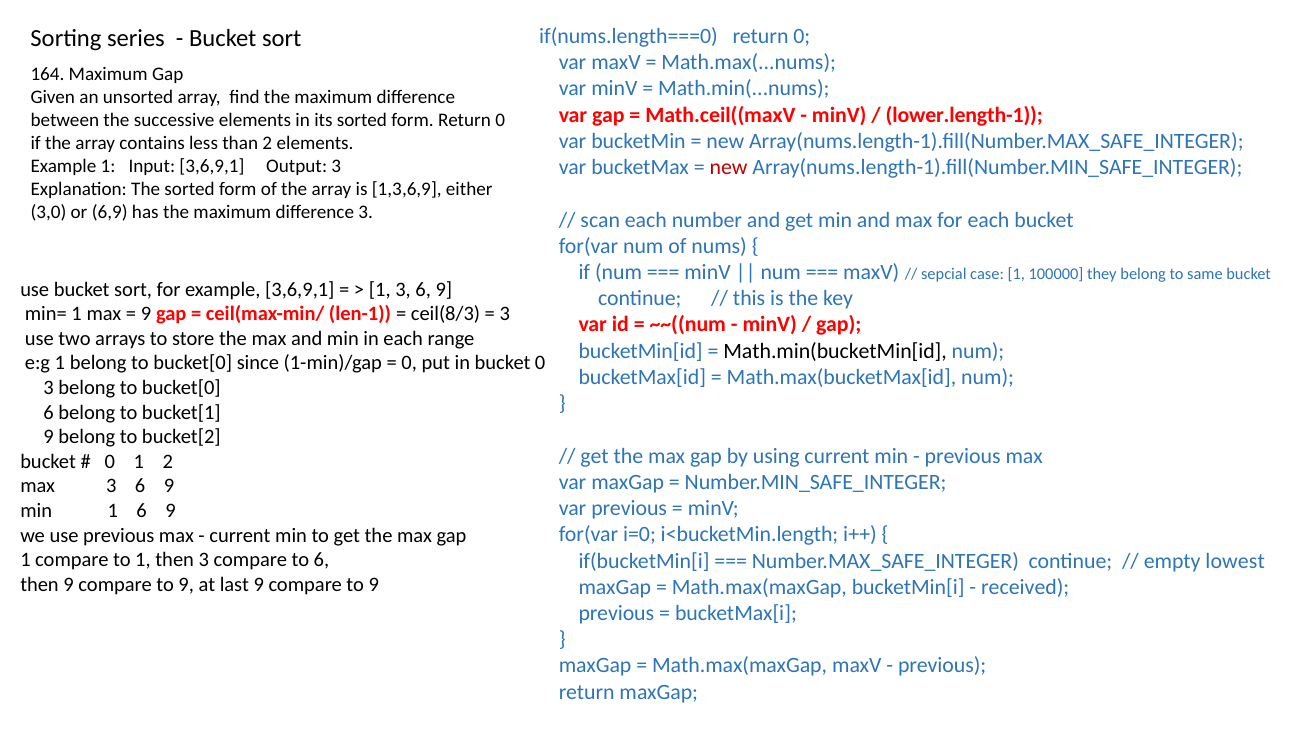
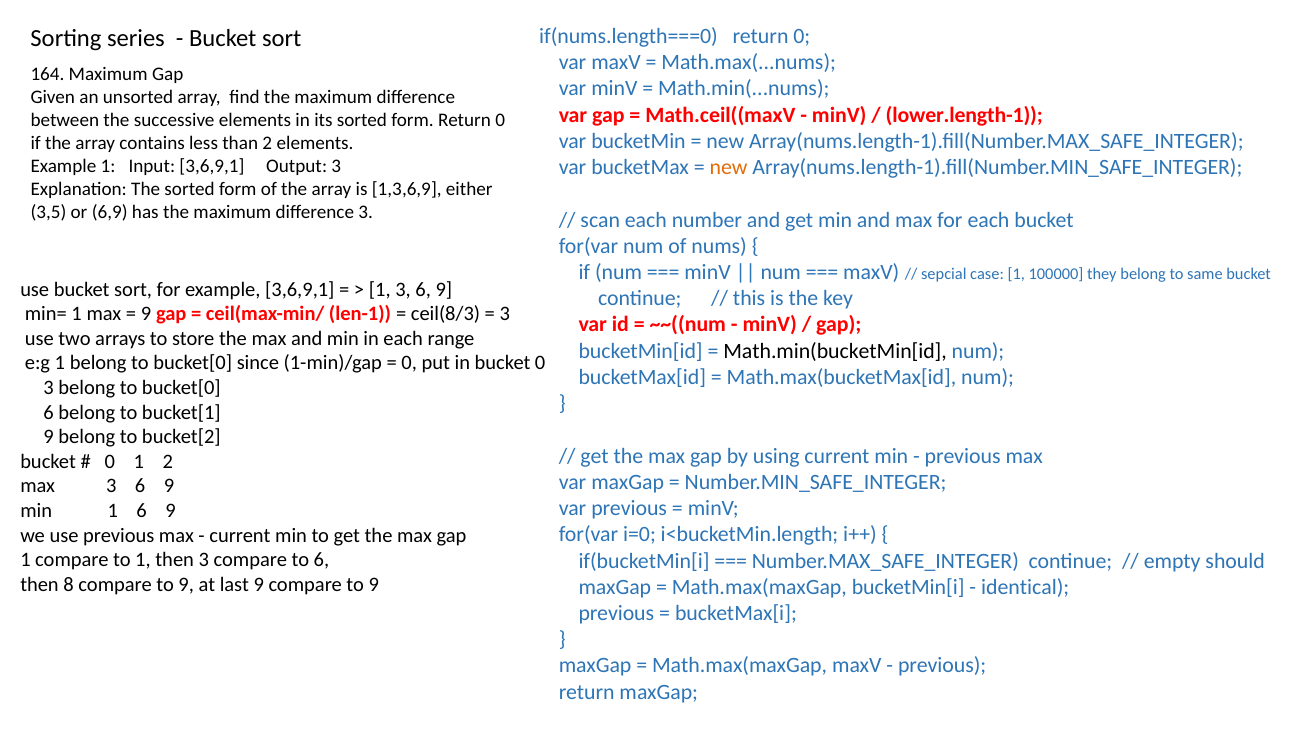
new at (729, 168) colour: red -> orange
3,0: 3,0 -> 3,5
lowest: lowest -> should
then 9: 9 -> 8
received: received -> identical
